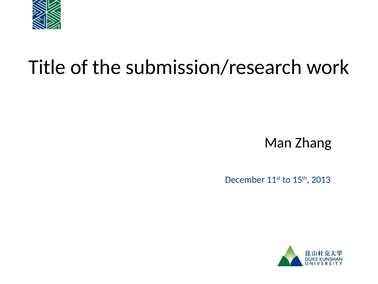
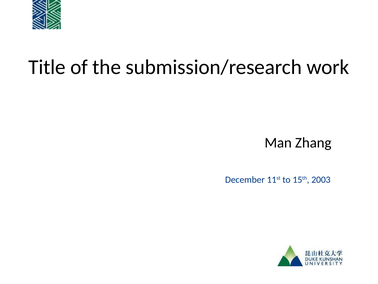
2013: 2013 -> 2003
